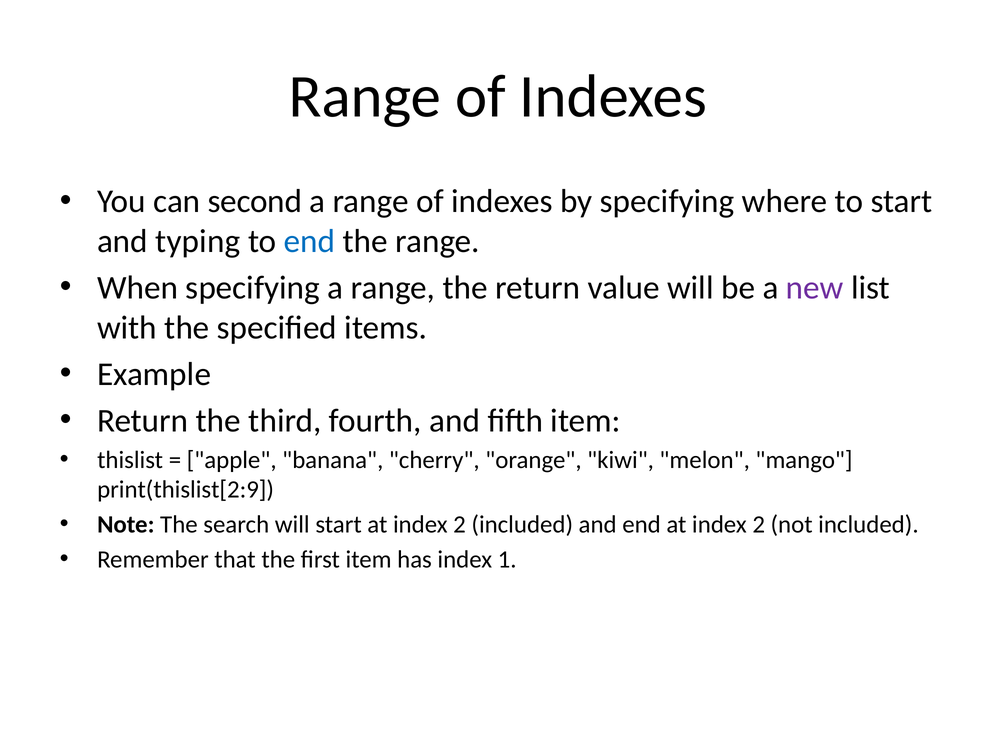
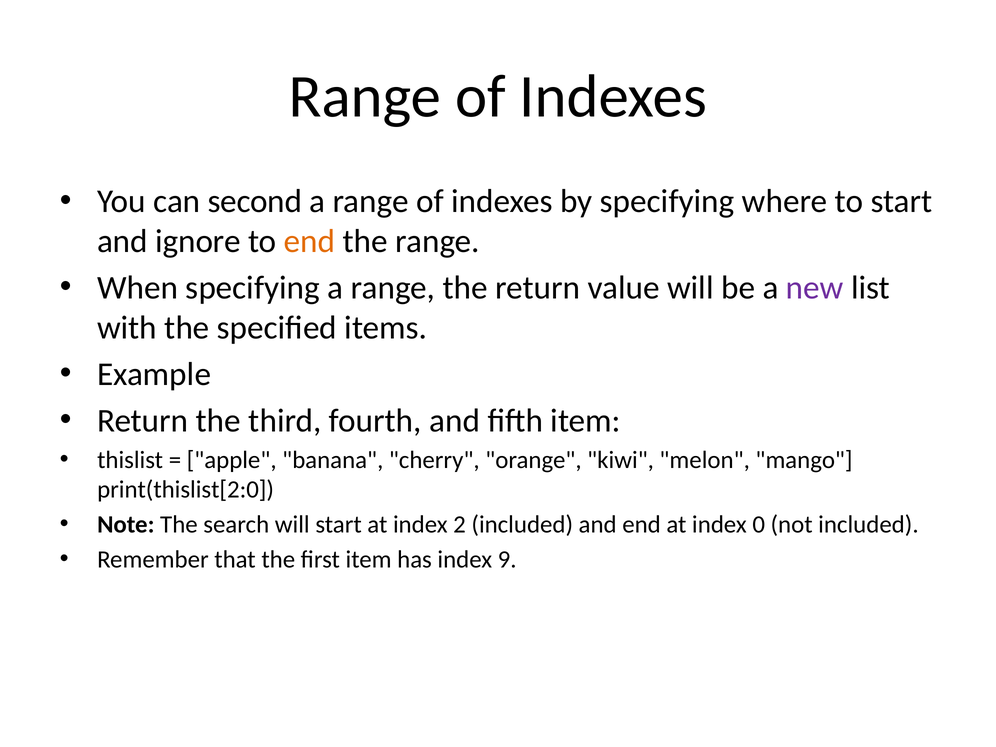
typing: typing -> ignore
end at (310, 241) colour: blue -> orange
print(thislist[2:9: print(thislist[2:9 -> print(thislist[2:0
end at index 2: 2 -> 0
1: 1 -> 9
